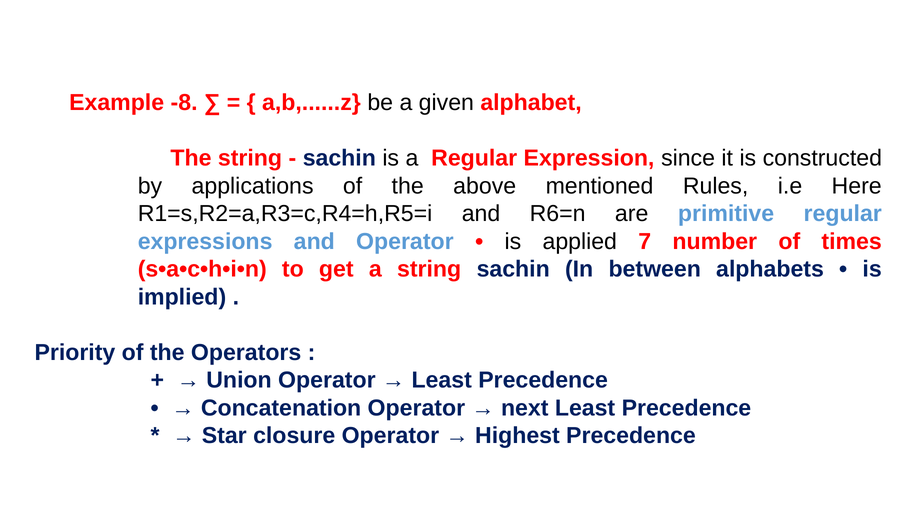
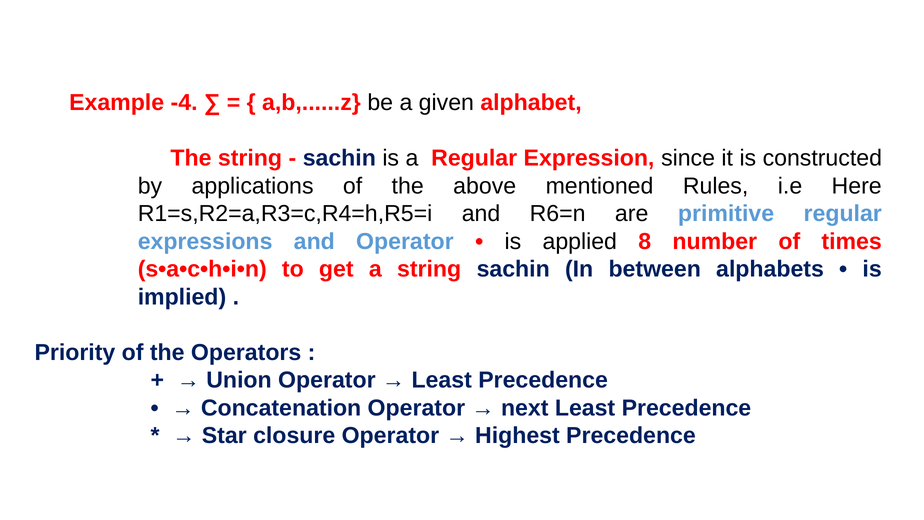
-8: -8 -> -4
7: 7 -> 8
